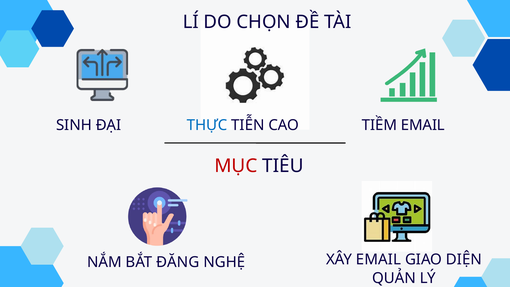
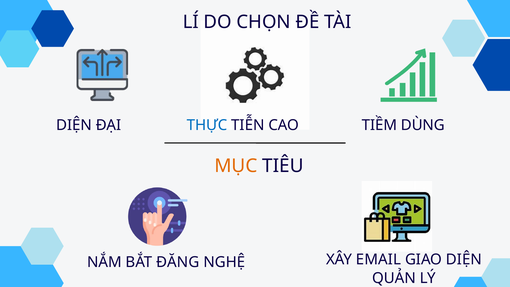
SINH at (74, 125): SINH -> DIỆN
TIỀM EMAIL: EMAIL -> DÙNG
MỤC colour: red -> orange
